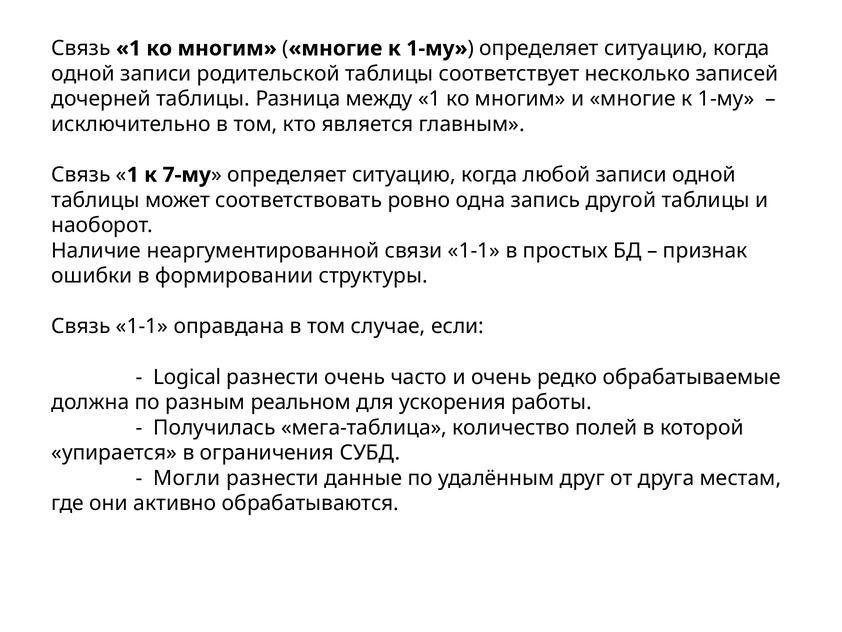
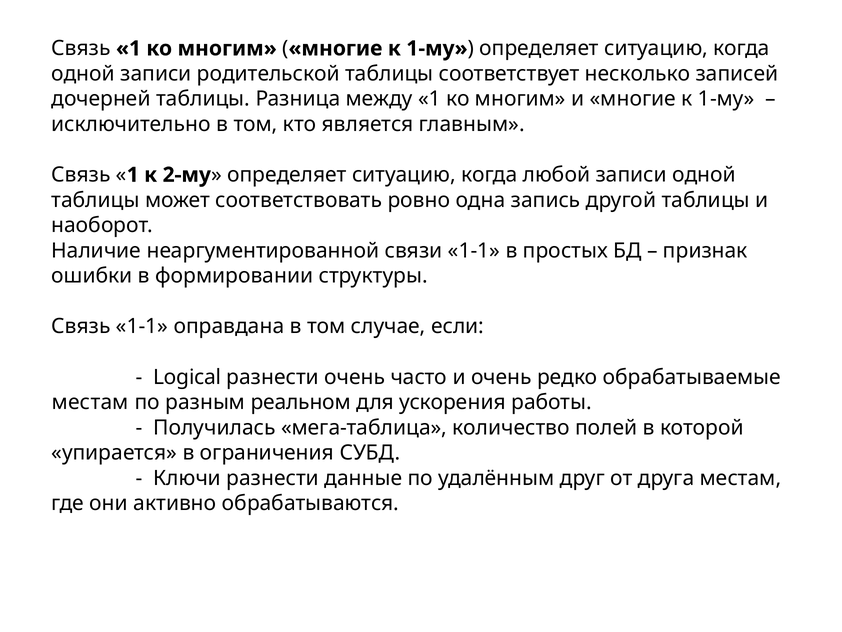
7-му: 7-му -> 2-му
должна at (90, 402): должна -> местам
Могли: Могли -> Ключи
